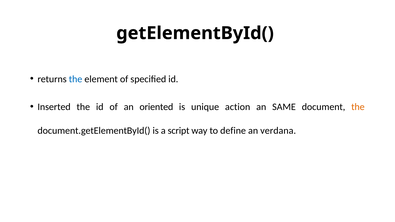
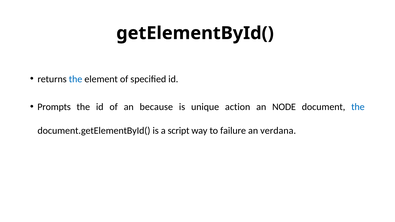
Inserted: Inserted -> Prompts
oriented: oriented -> because
SAME: SAME -> NODE
the at (358, 107) colour: orange -> blue
define: define -> failure
